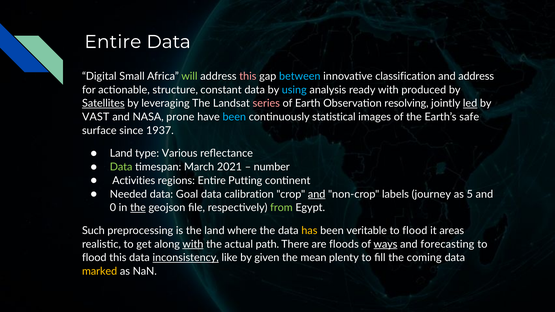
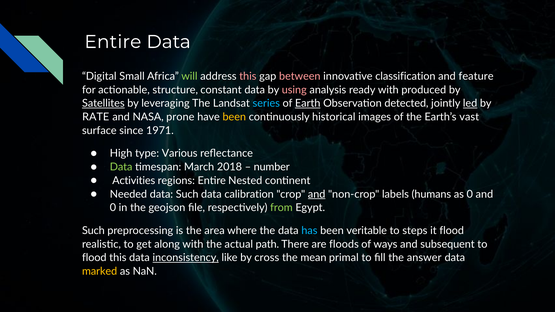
between colour: light blue -> pink
and address: address -> feature
using colour: light blue -> pink
series colour: pink -> light blue
Earth underline: none -> present
resolving: resolving -> detected
VAST: VAST -> RATE
been at (234, 117) colour: light blue -> yellow
statistical: statistical -> historical
safe: safe -> vast
1937: 1937 -> 1971
Land at (121, 153): Land -> High
2021: 2021 -> 2018
Putting: Putting -> Nested
data Goal: Goal -> Such
journey: journey -> humans
as 5: 5 -> 0
the at (138, 208) underline: present -> none
the land: land -> area
has colour: yellow -> light blue
flood at (415, 231): flood -> steps
it areas: areas -> flood
with at (193, 244) underline: present -> none
ways underline: present -> none
forecasting: forecasting -> subsequent
given: given -> cross
plenty: plenty -> primal
coming: coming -> answer
